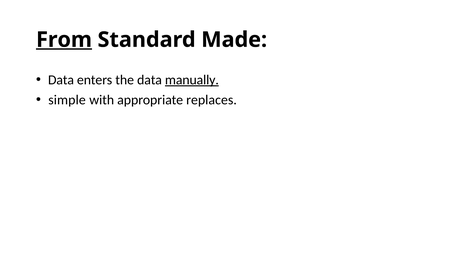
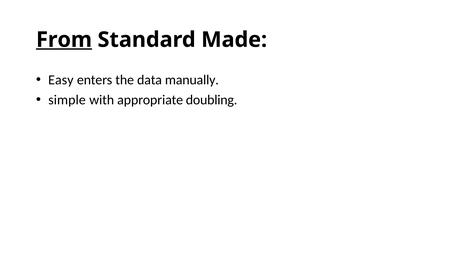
Data at (61, 80): Data -> Easy
manually underline: present -> none
replaces: replaces -> doubling
